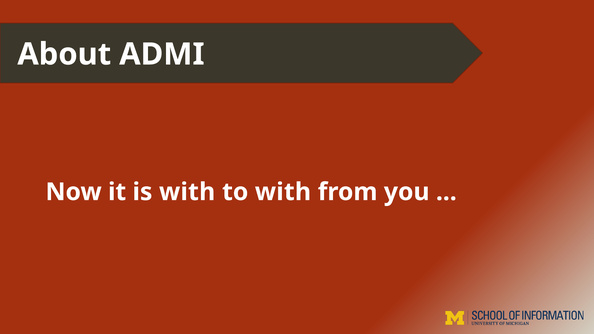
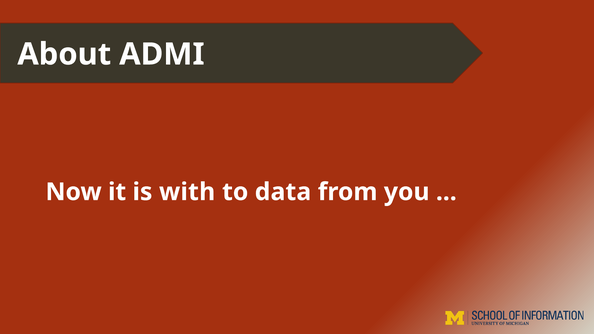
to with: with -> data
